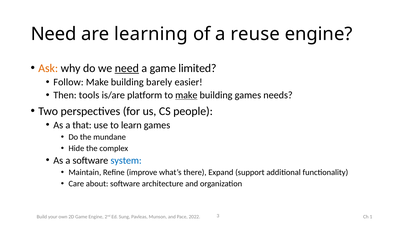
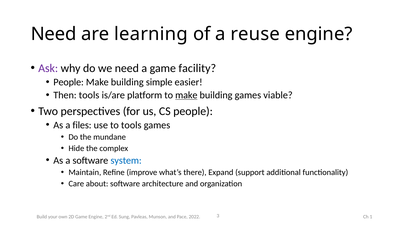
Ask colour: orange -> purple
need at (127, 68) underline: present -> none
limited: limited -> facility
Follow at (68, 82): Follow -> People
barely: barely -> simple
needs: needs -> viable
that: that -> files
to learn: learn -> tools
